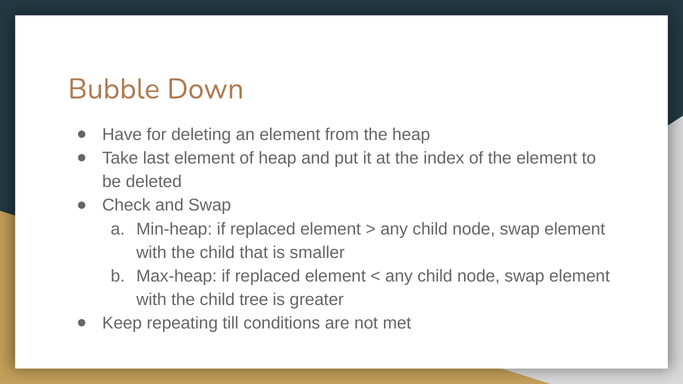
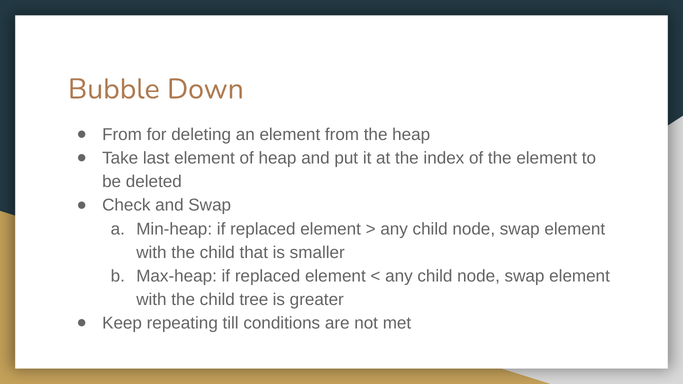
Have at (122, 135): Have -> From
